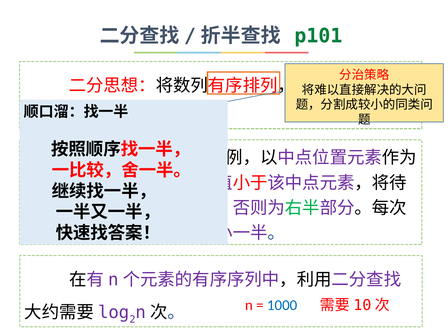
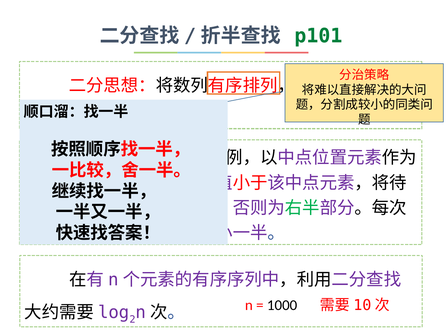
1000 colour: blue -> black
